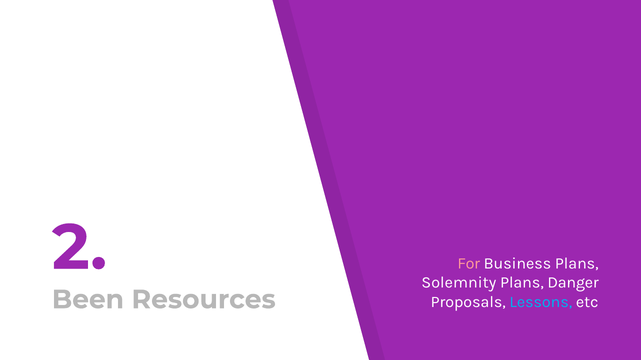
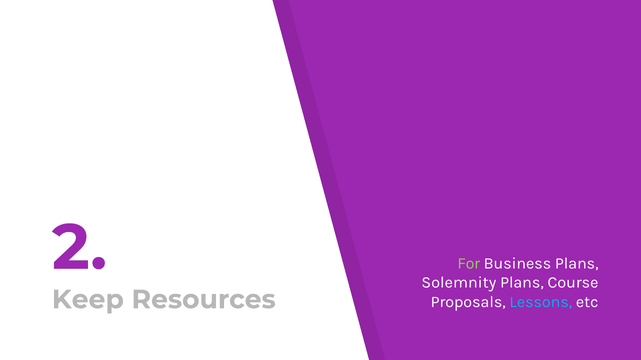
For colour: pink -> light green
Danger: Danger -> Course
Been: Been -> Keep
